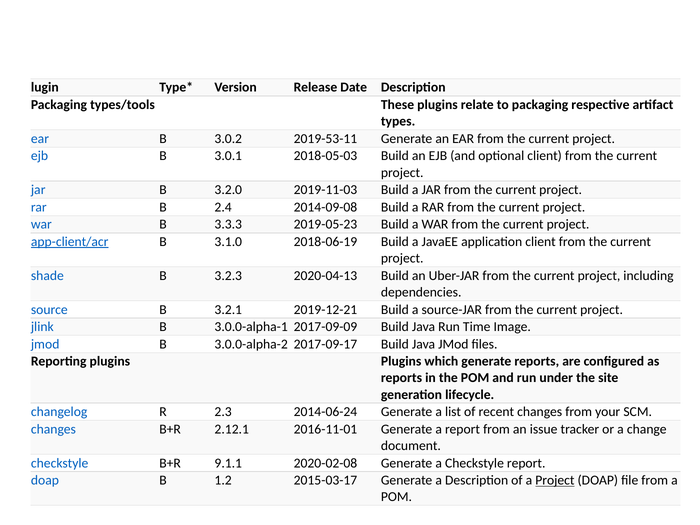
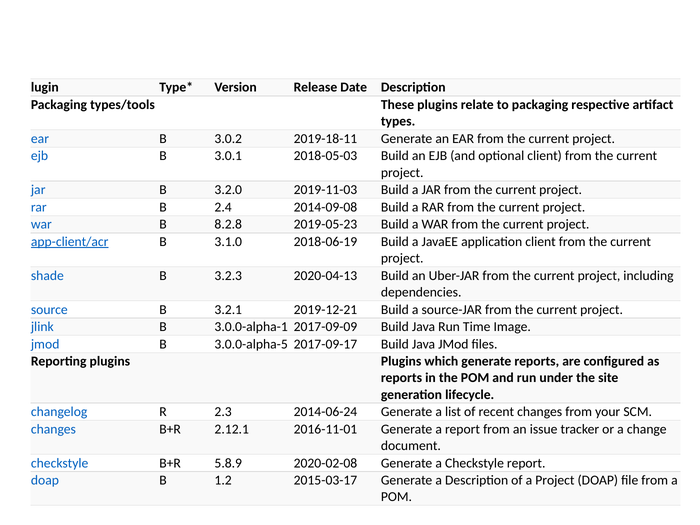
2019-53-11: 2019-53-11 -> 2019-18-11
3.3.3: 3.3.3 -> 8.2.8
3.0.0-alpha-2: 3.0.0-alpha-2 -> 3.0.0-alpha-5
9.1.1: 9.1.1 -> 5.8.9
Project at (555, 480) underline: present -> none
